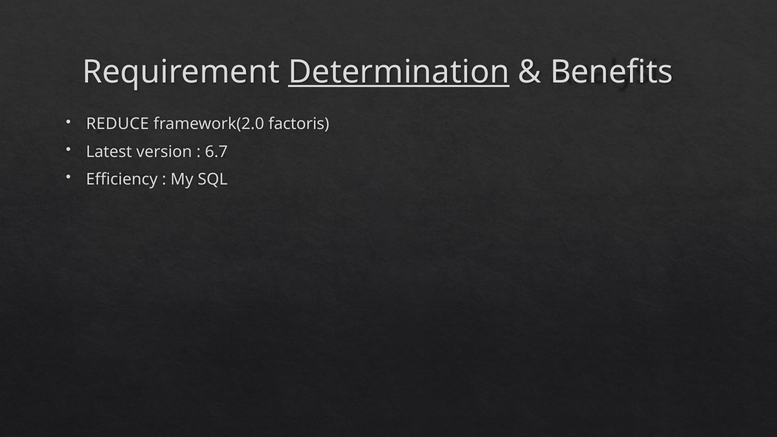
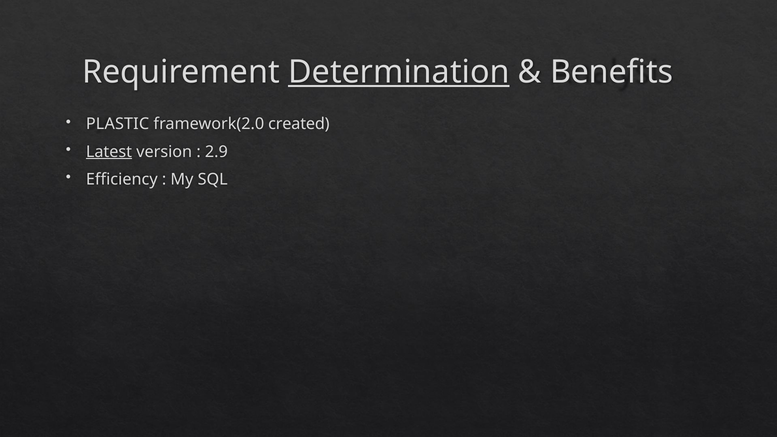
REDUCE: REDUCE -> PLASTIC
factoris: factoris -> created
Latest underline: none -> present
6.7: 6.7 -> 2.9
